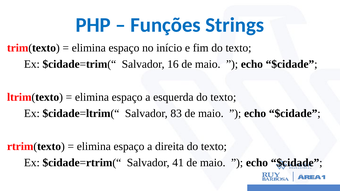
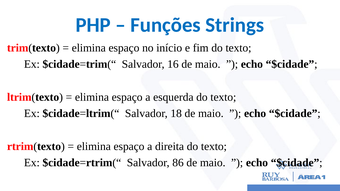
83: 83 -> 18
41: 41 -> 86
